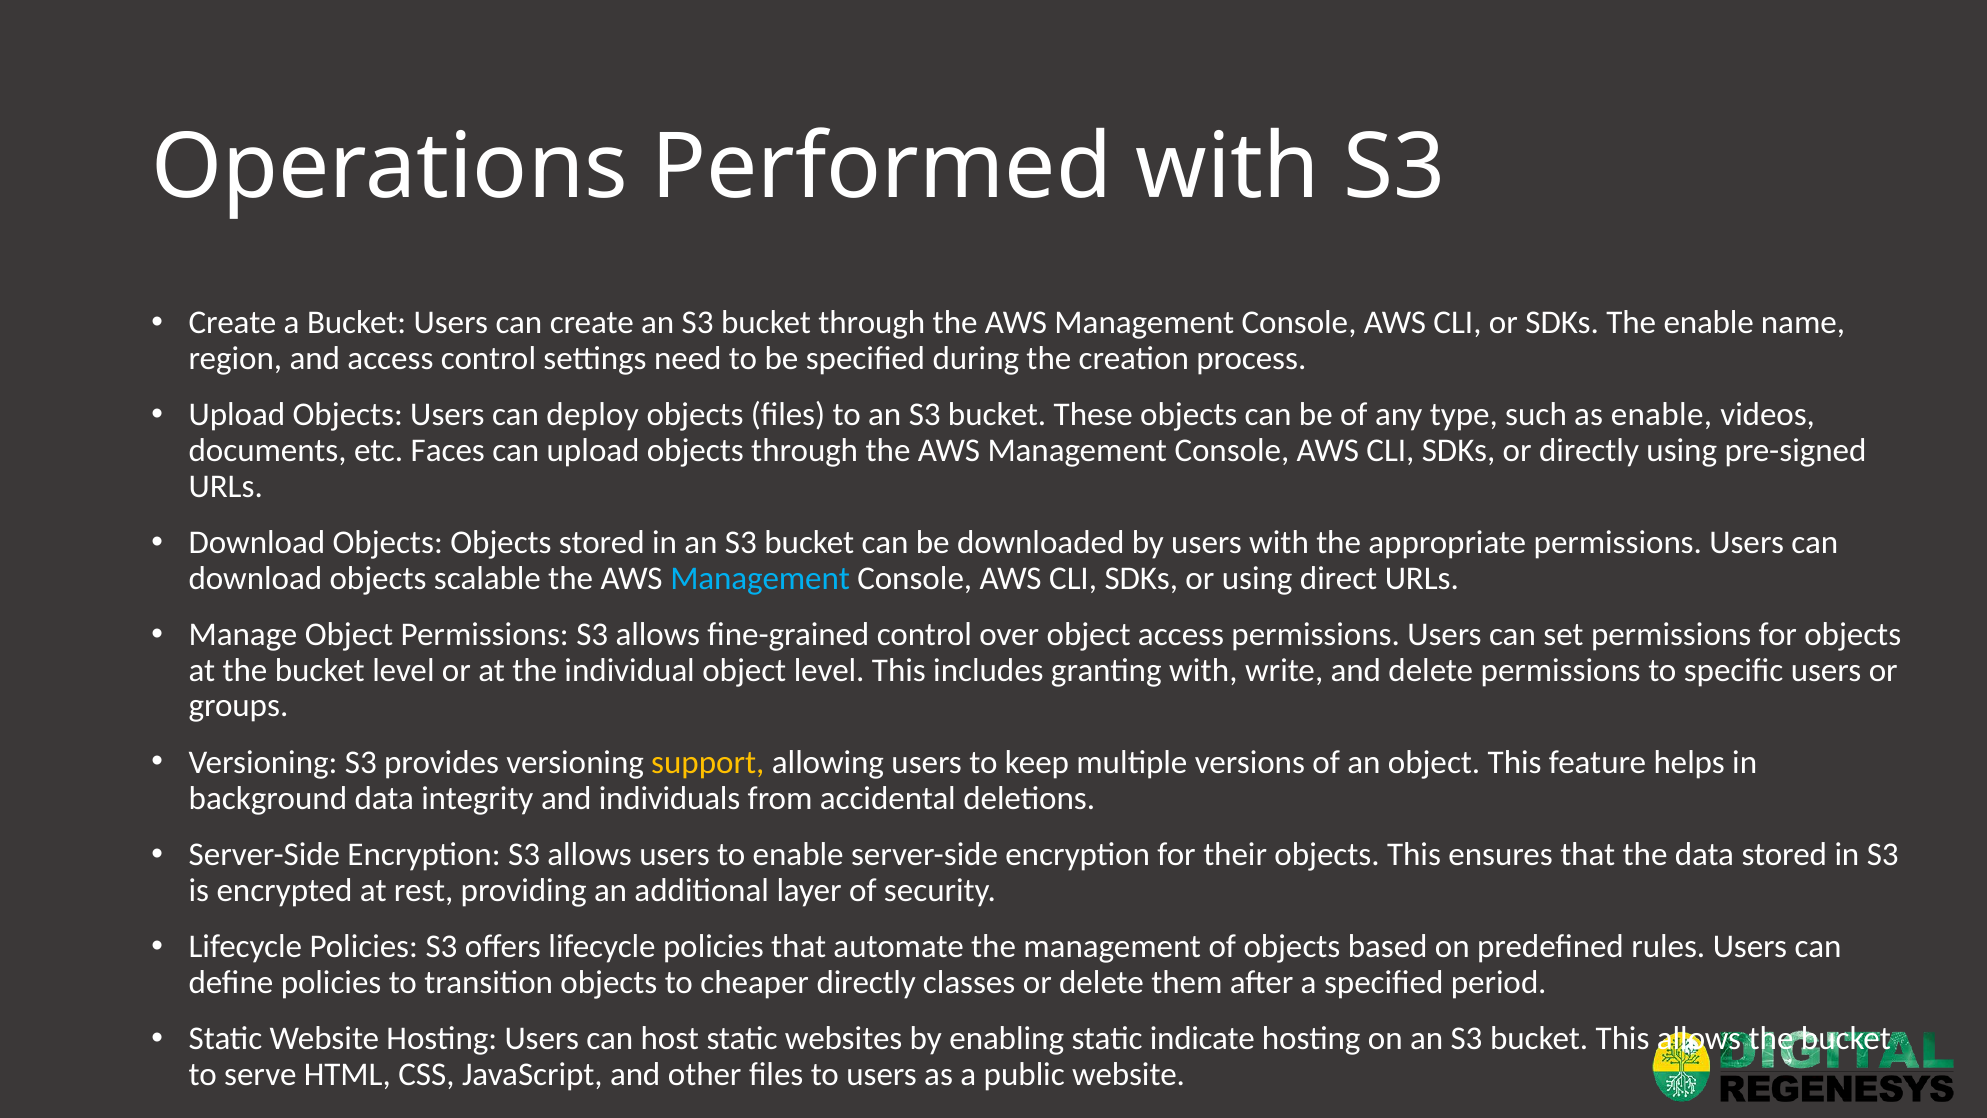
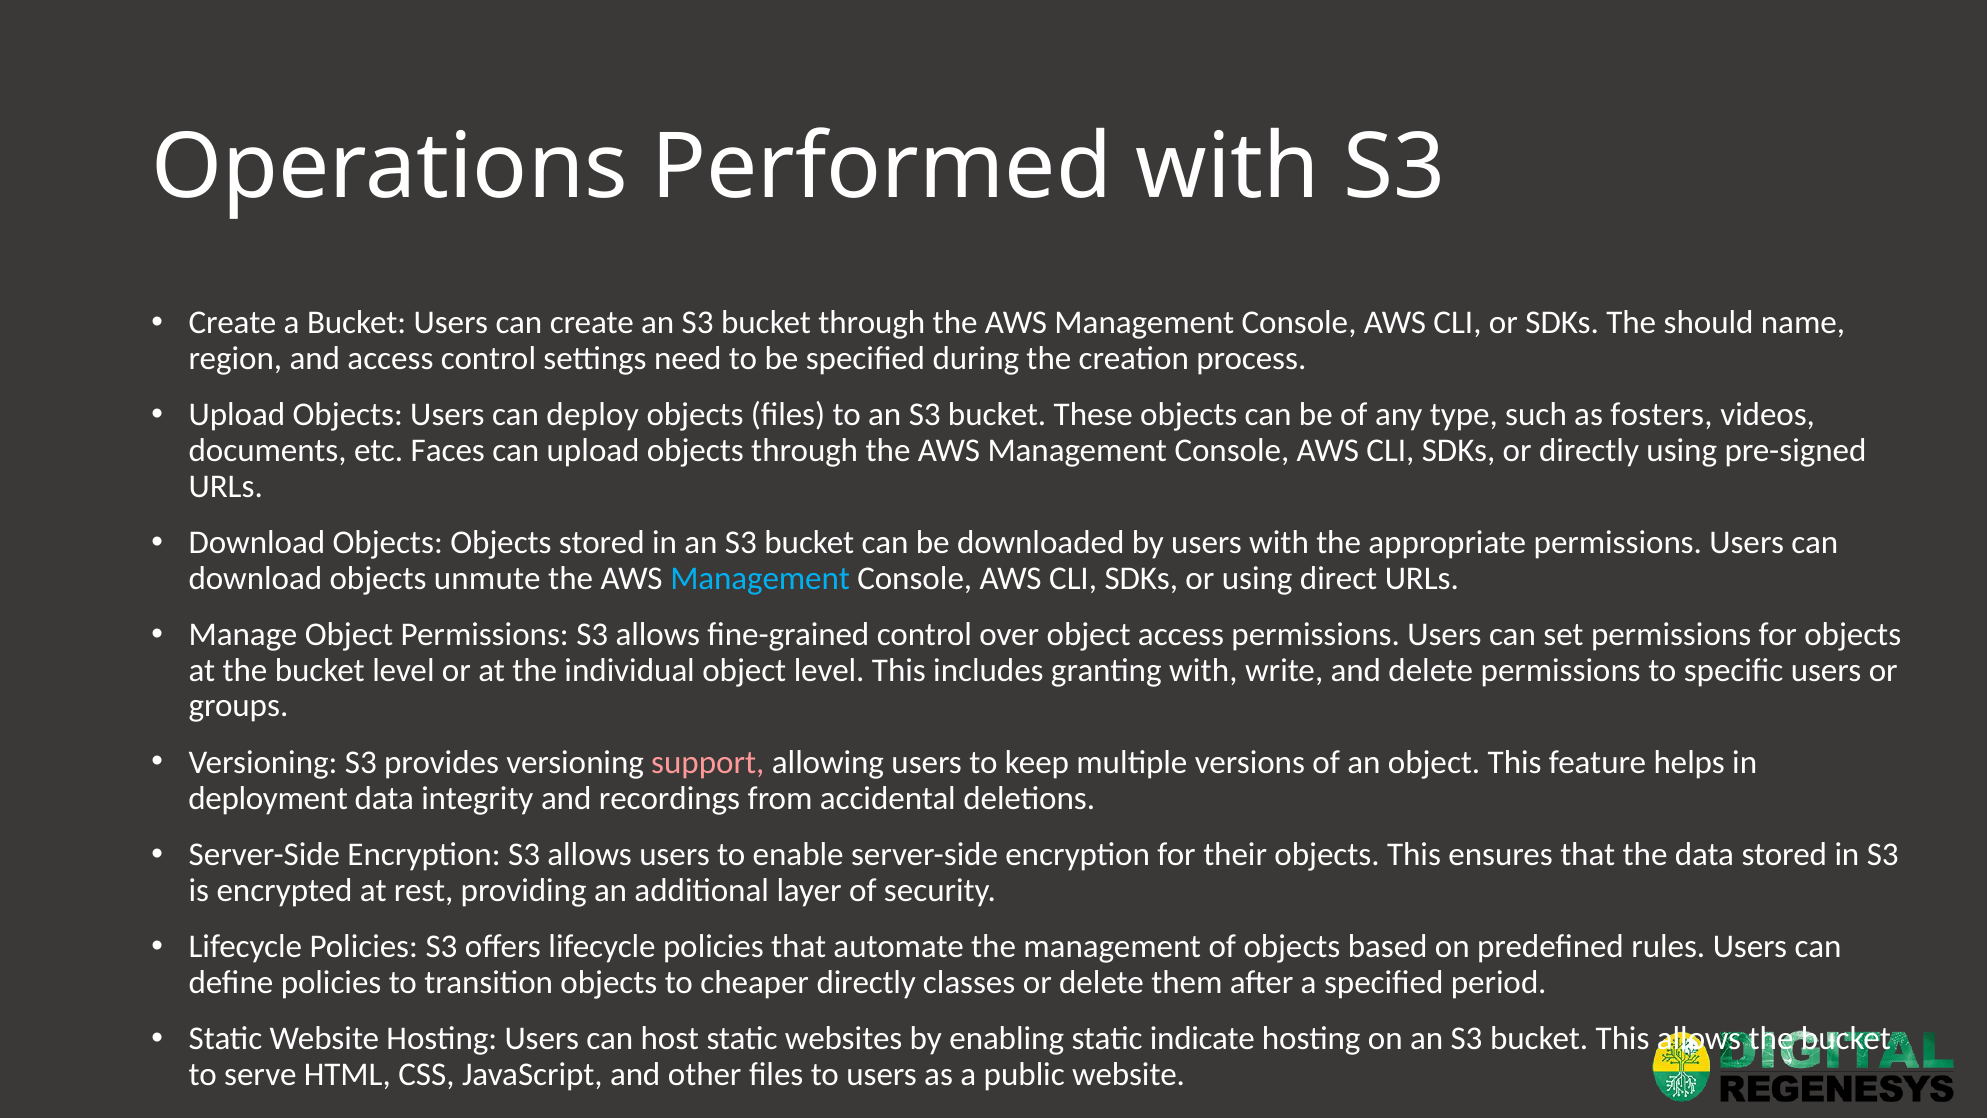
The enable: enable -> should
as enable: enable -> fosters
scalable: scalable -> unmute
support colour: yellow -> pink
background: background -> deployment
individuals: individuals -> recordings
